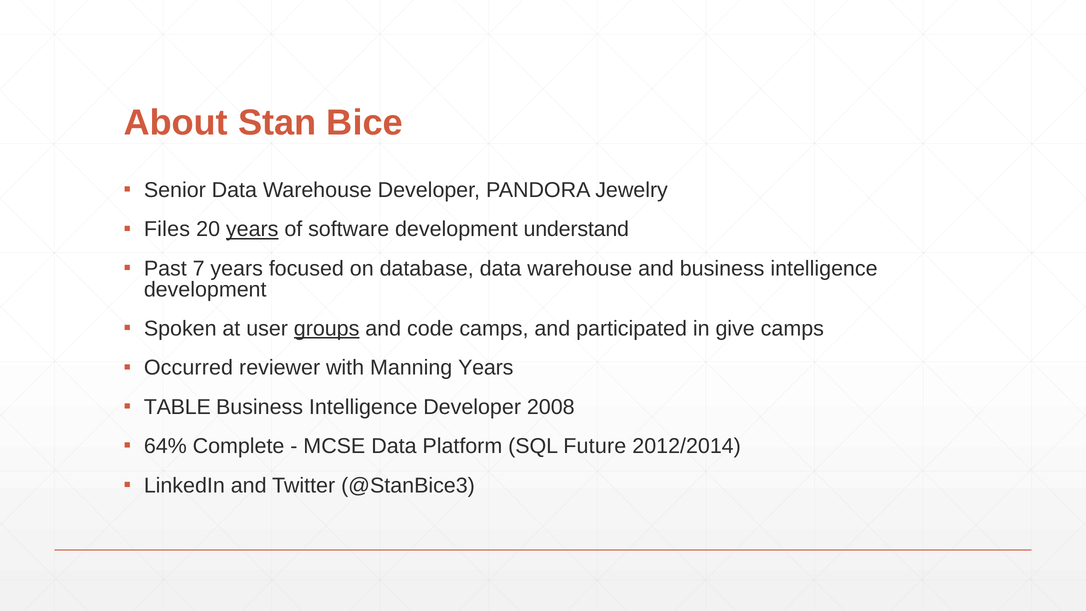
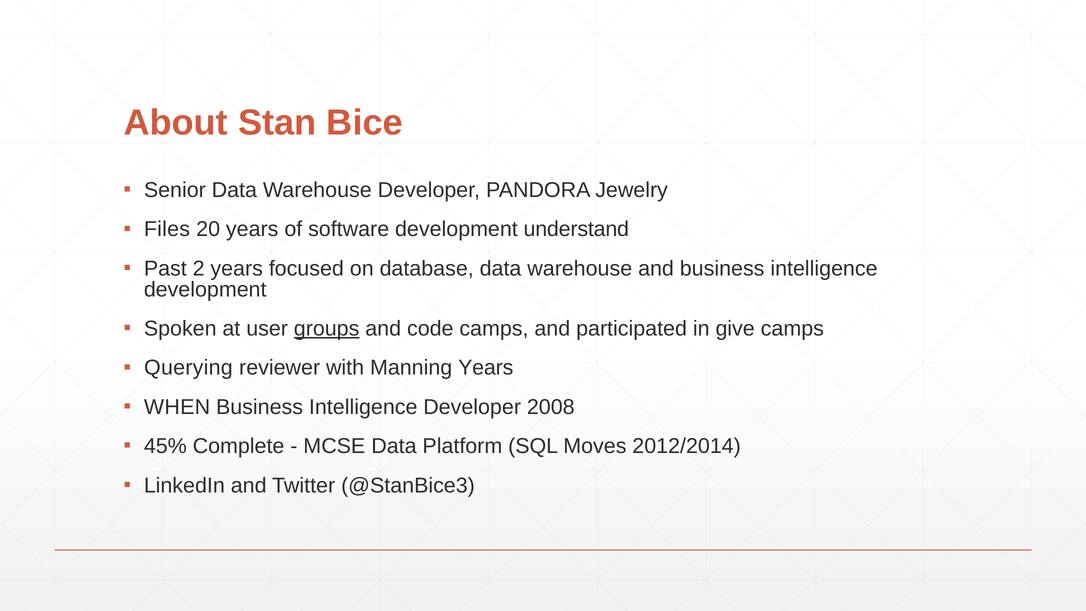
years at (252, 229) underline: present -> none
7: 7 -> 2
Occurred: Occurred -> Querying
TABLE: TABLE -> WHEN
64%: 64% -> 45%
Future: Future -> Moves
